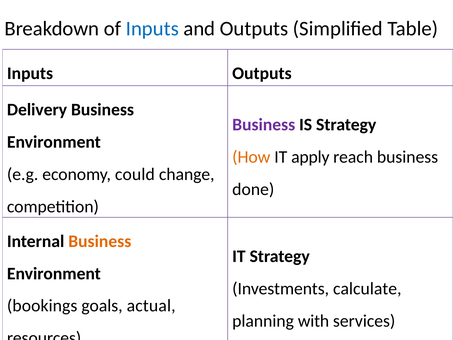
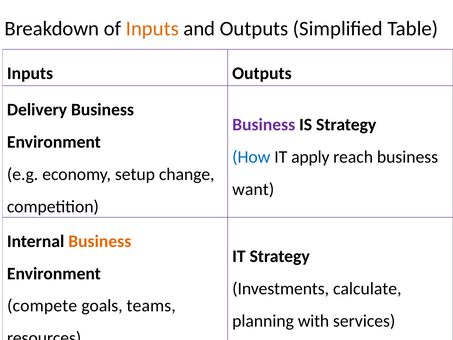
Inputs at (152, 29) colour: blue -> orange
How colour: orange -> blue
could: could -> setup
done: done -> want
bookings: bookings -> compete
actual: actual -> teams
